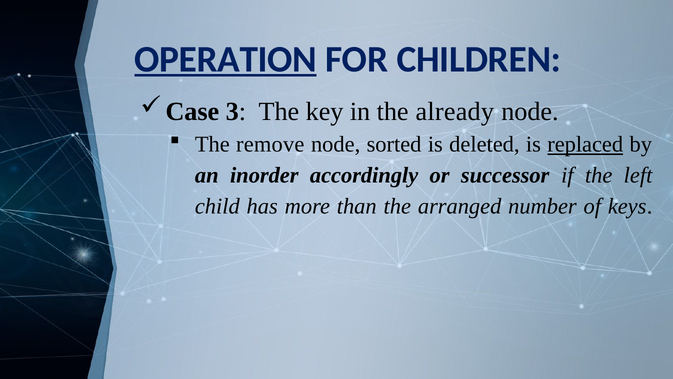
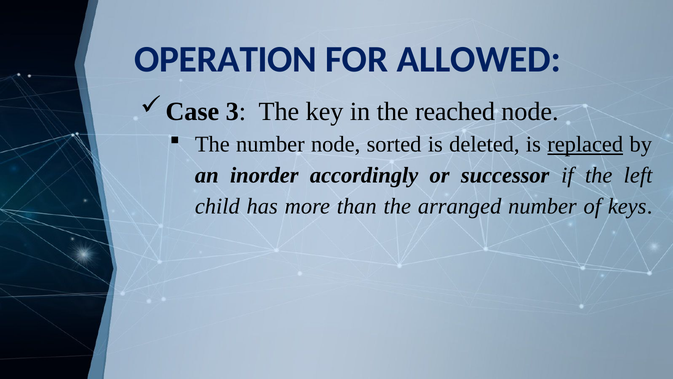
OPERATION underline: present -> none
CHILDREN: CHILDREN -> ALLOWED
already: already -> reached
The remove: remove -> number
